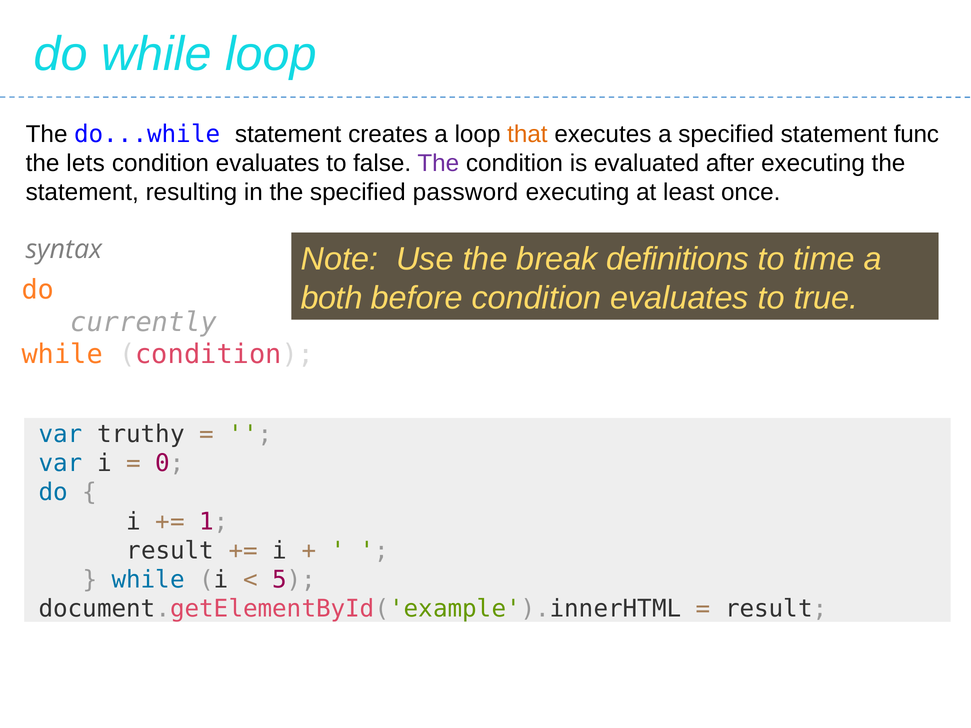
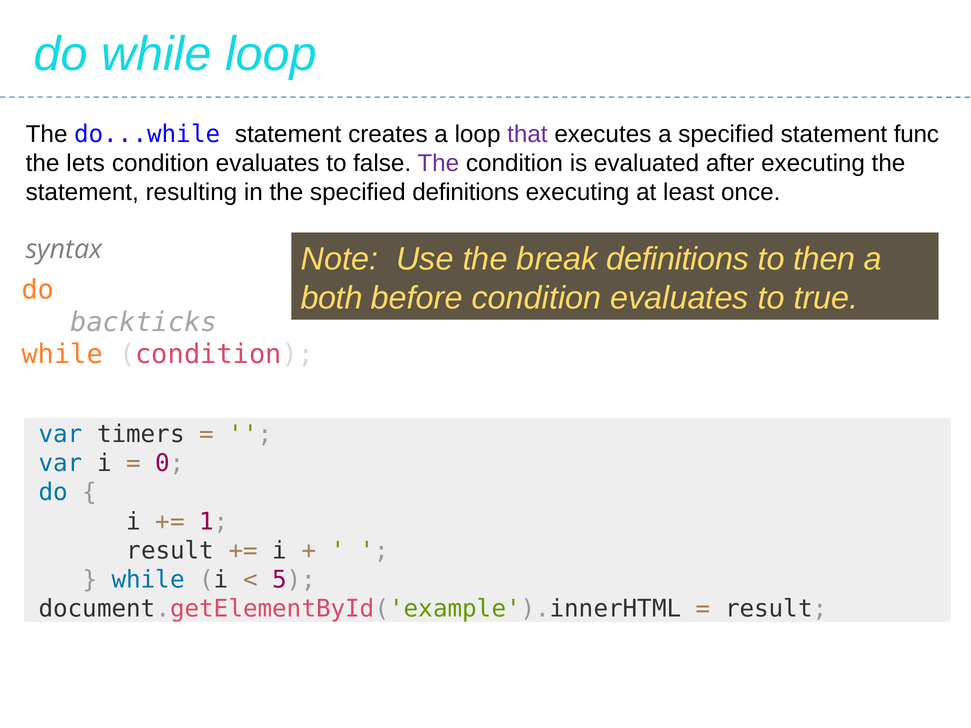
that colour: orange -> purple
specified password: password -> definitions
time: time -> then
currently: currently -> backticks
truthy: truthy -> timers
